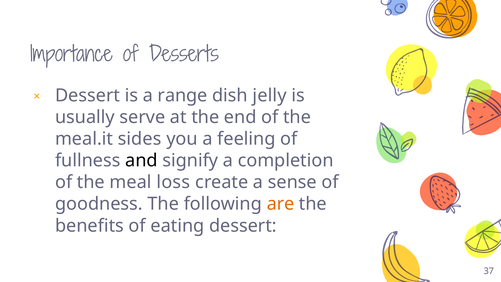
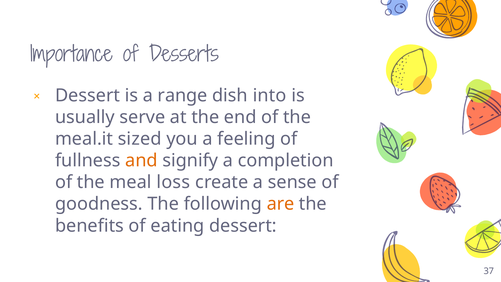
jelly: jelly -> into
sides: sides -> sized
and colour: black -> orange
